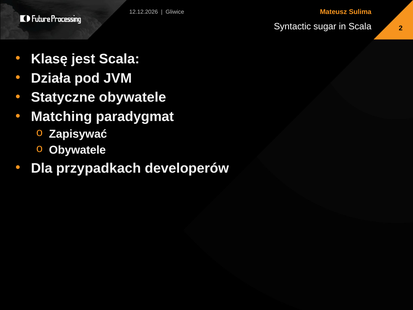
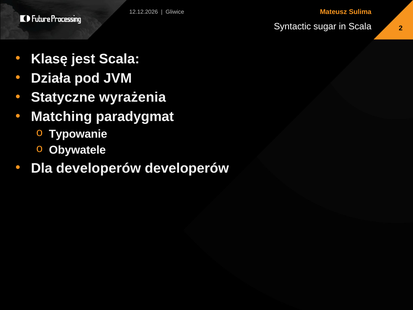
Statyczne obywatele: obywatele -> wyrażenia
Zapisywać: Zapisywać -> Typowanie
Dla przypadkach: przypadkach -> developerów
